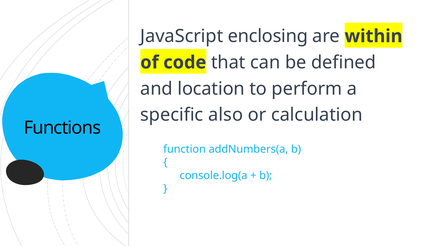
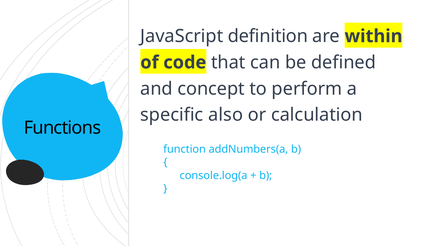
enclosing: enclosing -> definition
location: location -> concept
